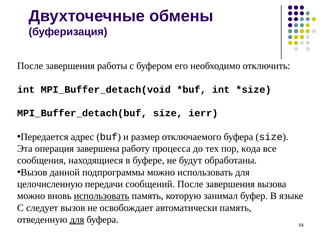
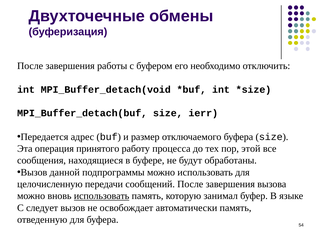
завершена: завершена -> принятого
кода: кода -> этой
для at (77, 220) underline: present -> none
